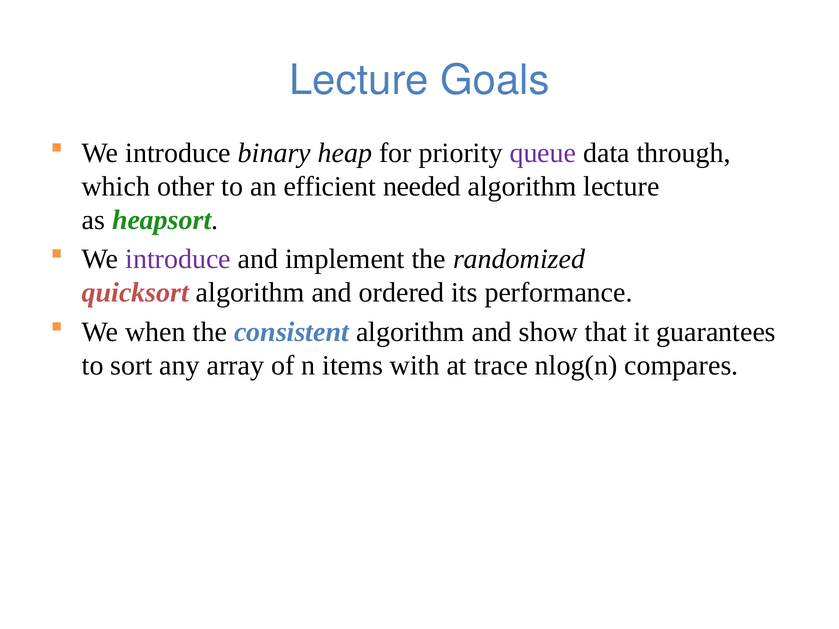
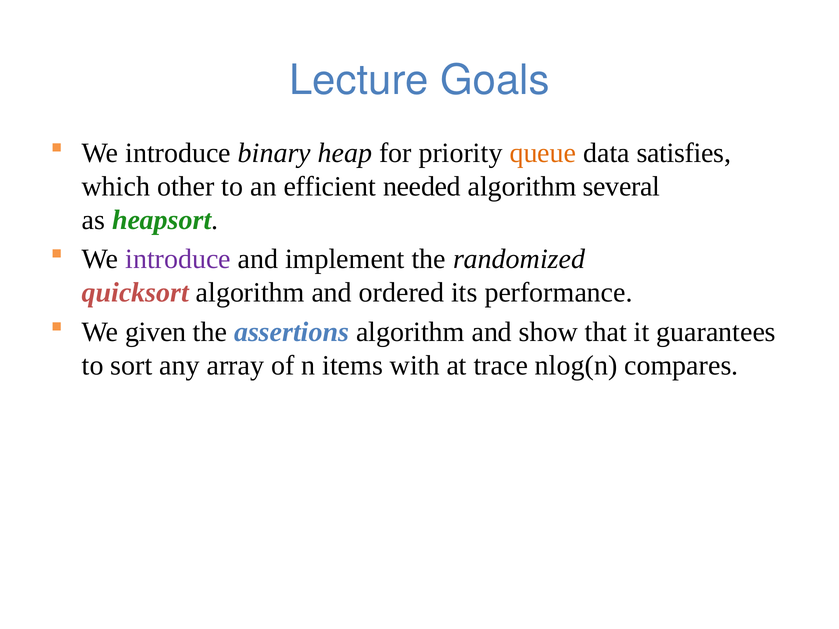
queue colour: purple -> orange
through: through -> satisfies
algorithm lecture: lecture -> several
when: when -> given
consistent: consistent -> assertions
